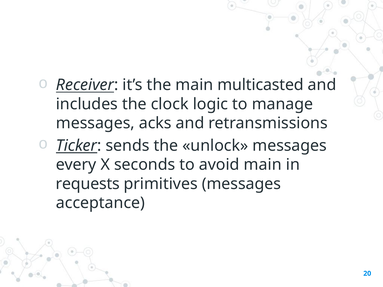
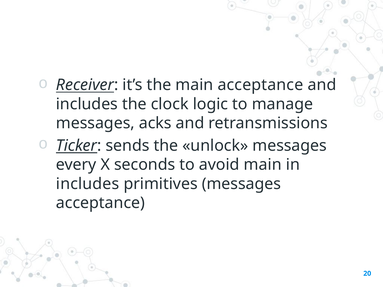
main multicasted: multicasted -> acceptance
requests at (88, 184): requests -> includes
